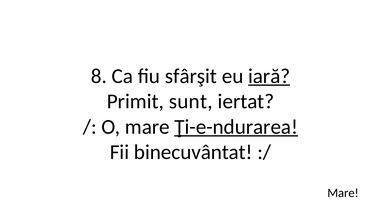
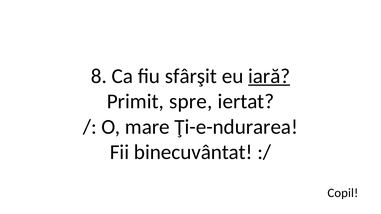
sunt: sunt -> spre
Ţi-e-ndurarea underline: present -> none
Mare at (343, 193): Mare -> Copil
